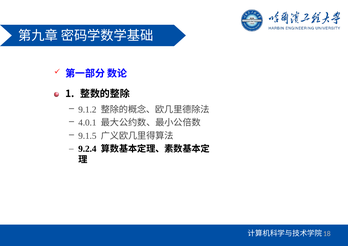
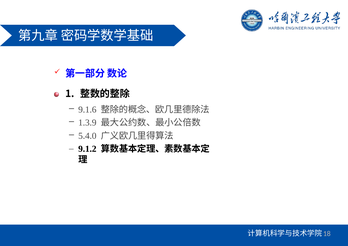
9.1.2: 9.1.2 -> 9.1.6
4.0.1: 4.0.1 -> 1.3.9
9.1.5: 9.1.5 -> 5.4.0
9.2.4: 9.2.4 -> 9.1.2
